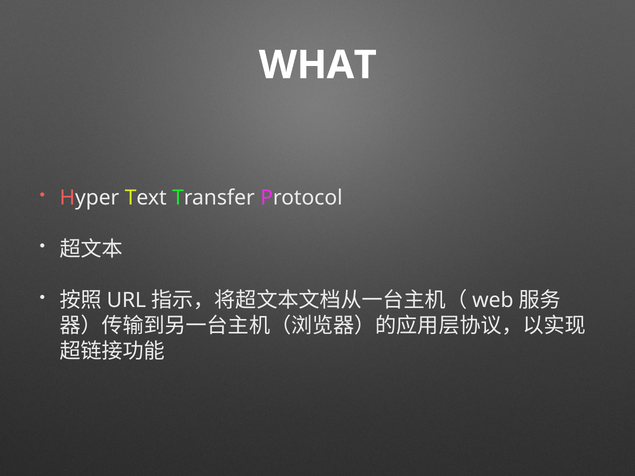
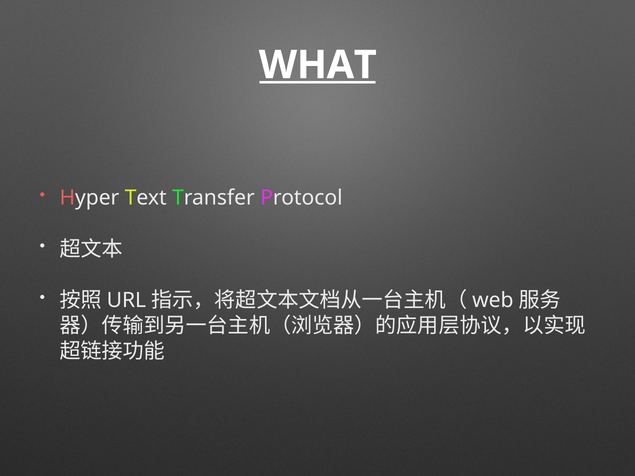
WHAT underline: none -> present
